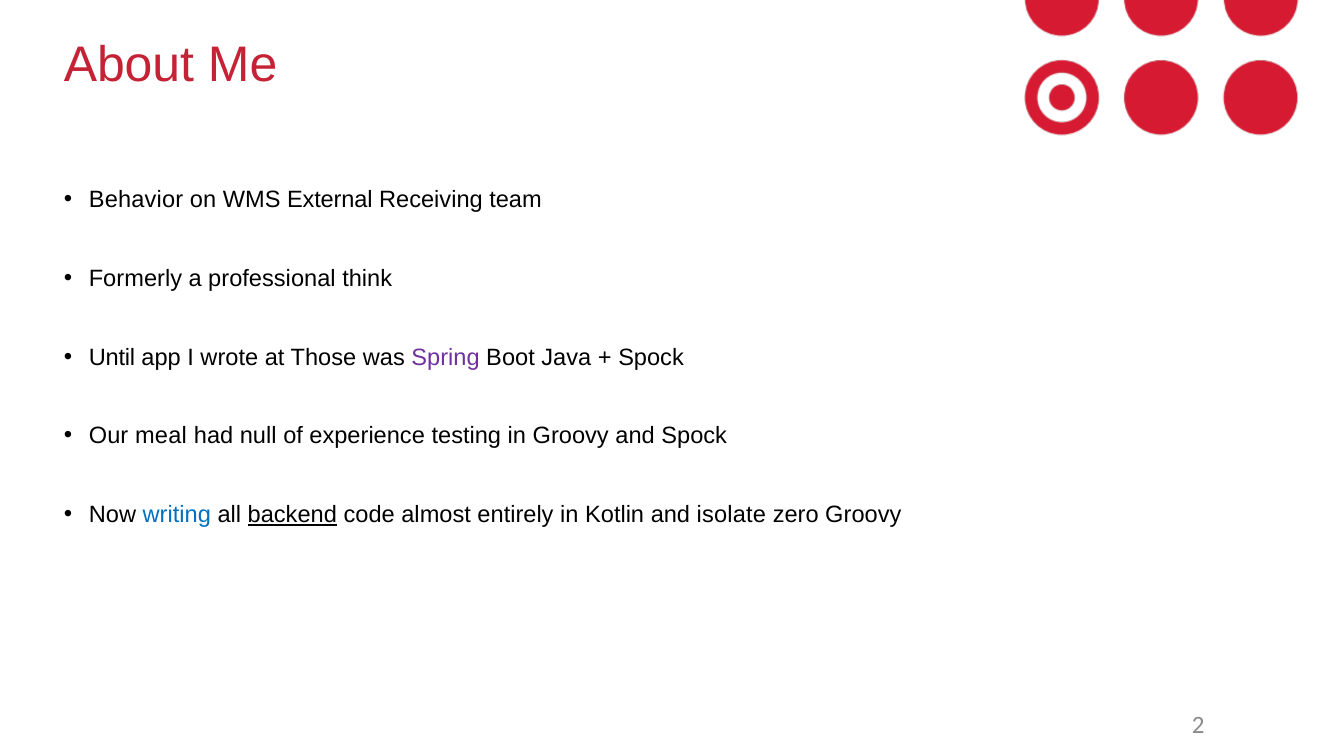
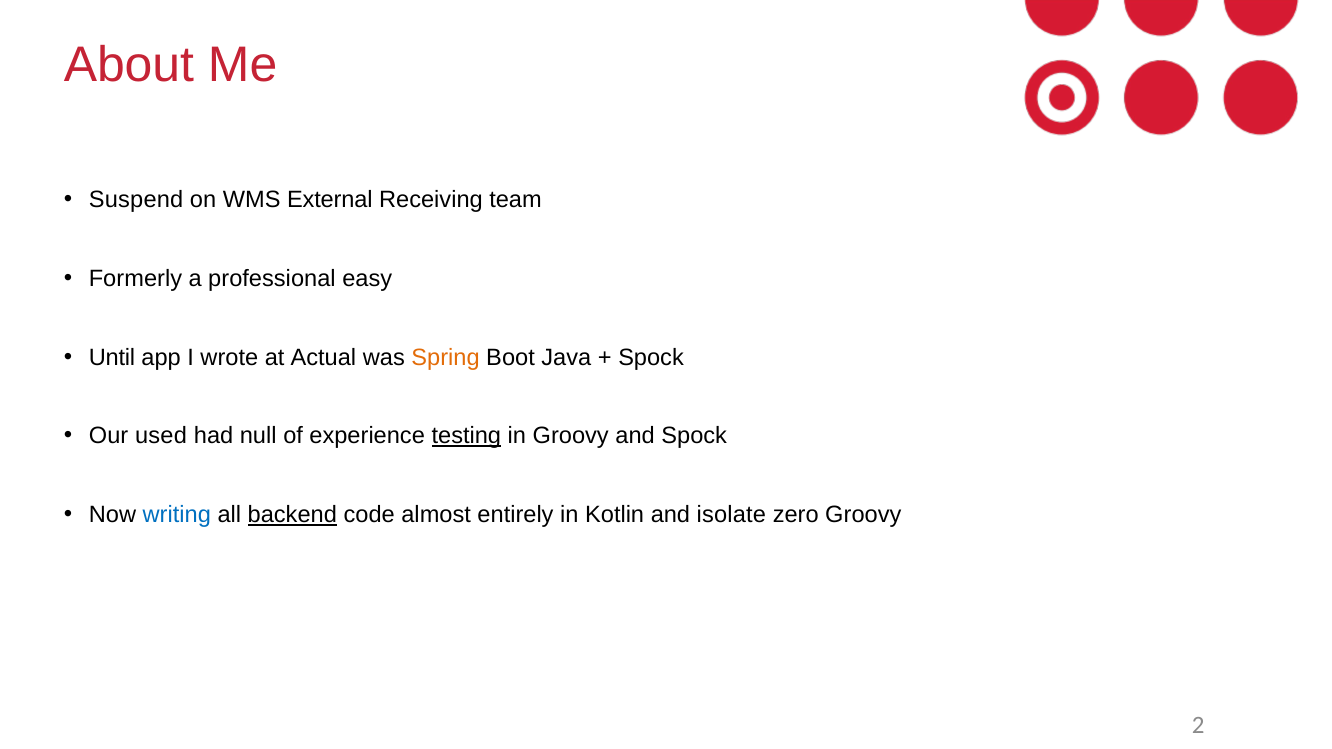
Behavior: Behavior -> Suspend
think: think -> easy
Those: Those -> Actual
Spring colour: purple -> orange
meal: meal -> used
testing underline: none -> present
